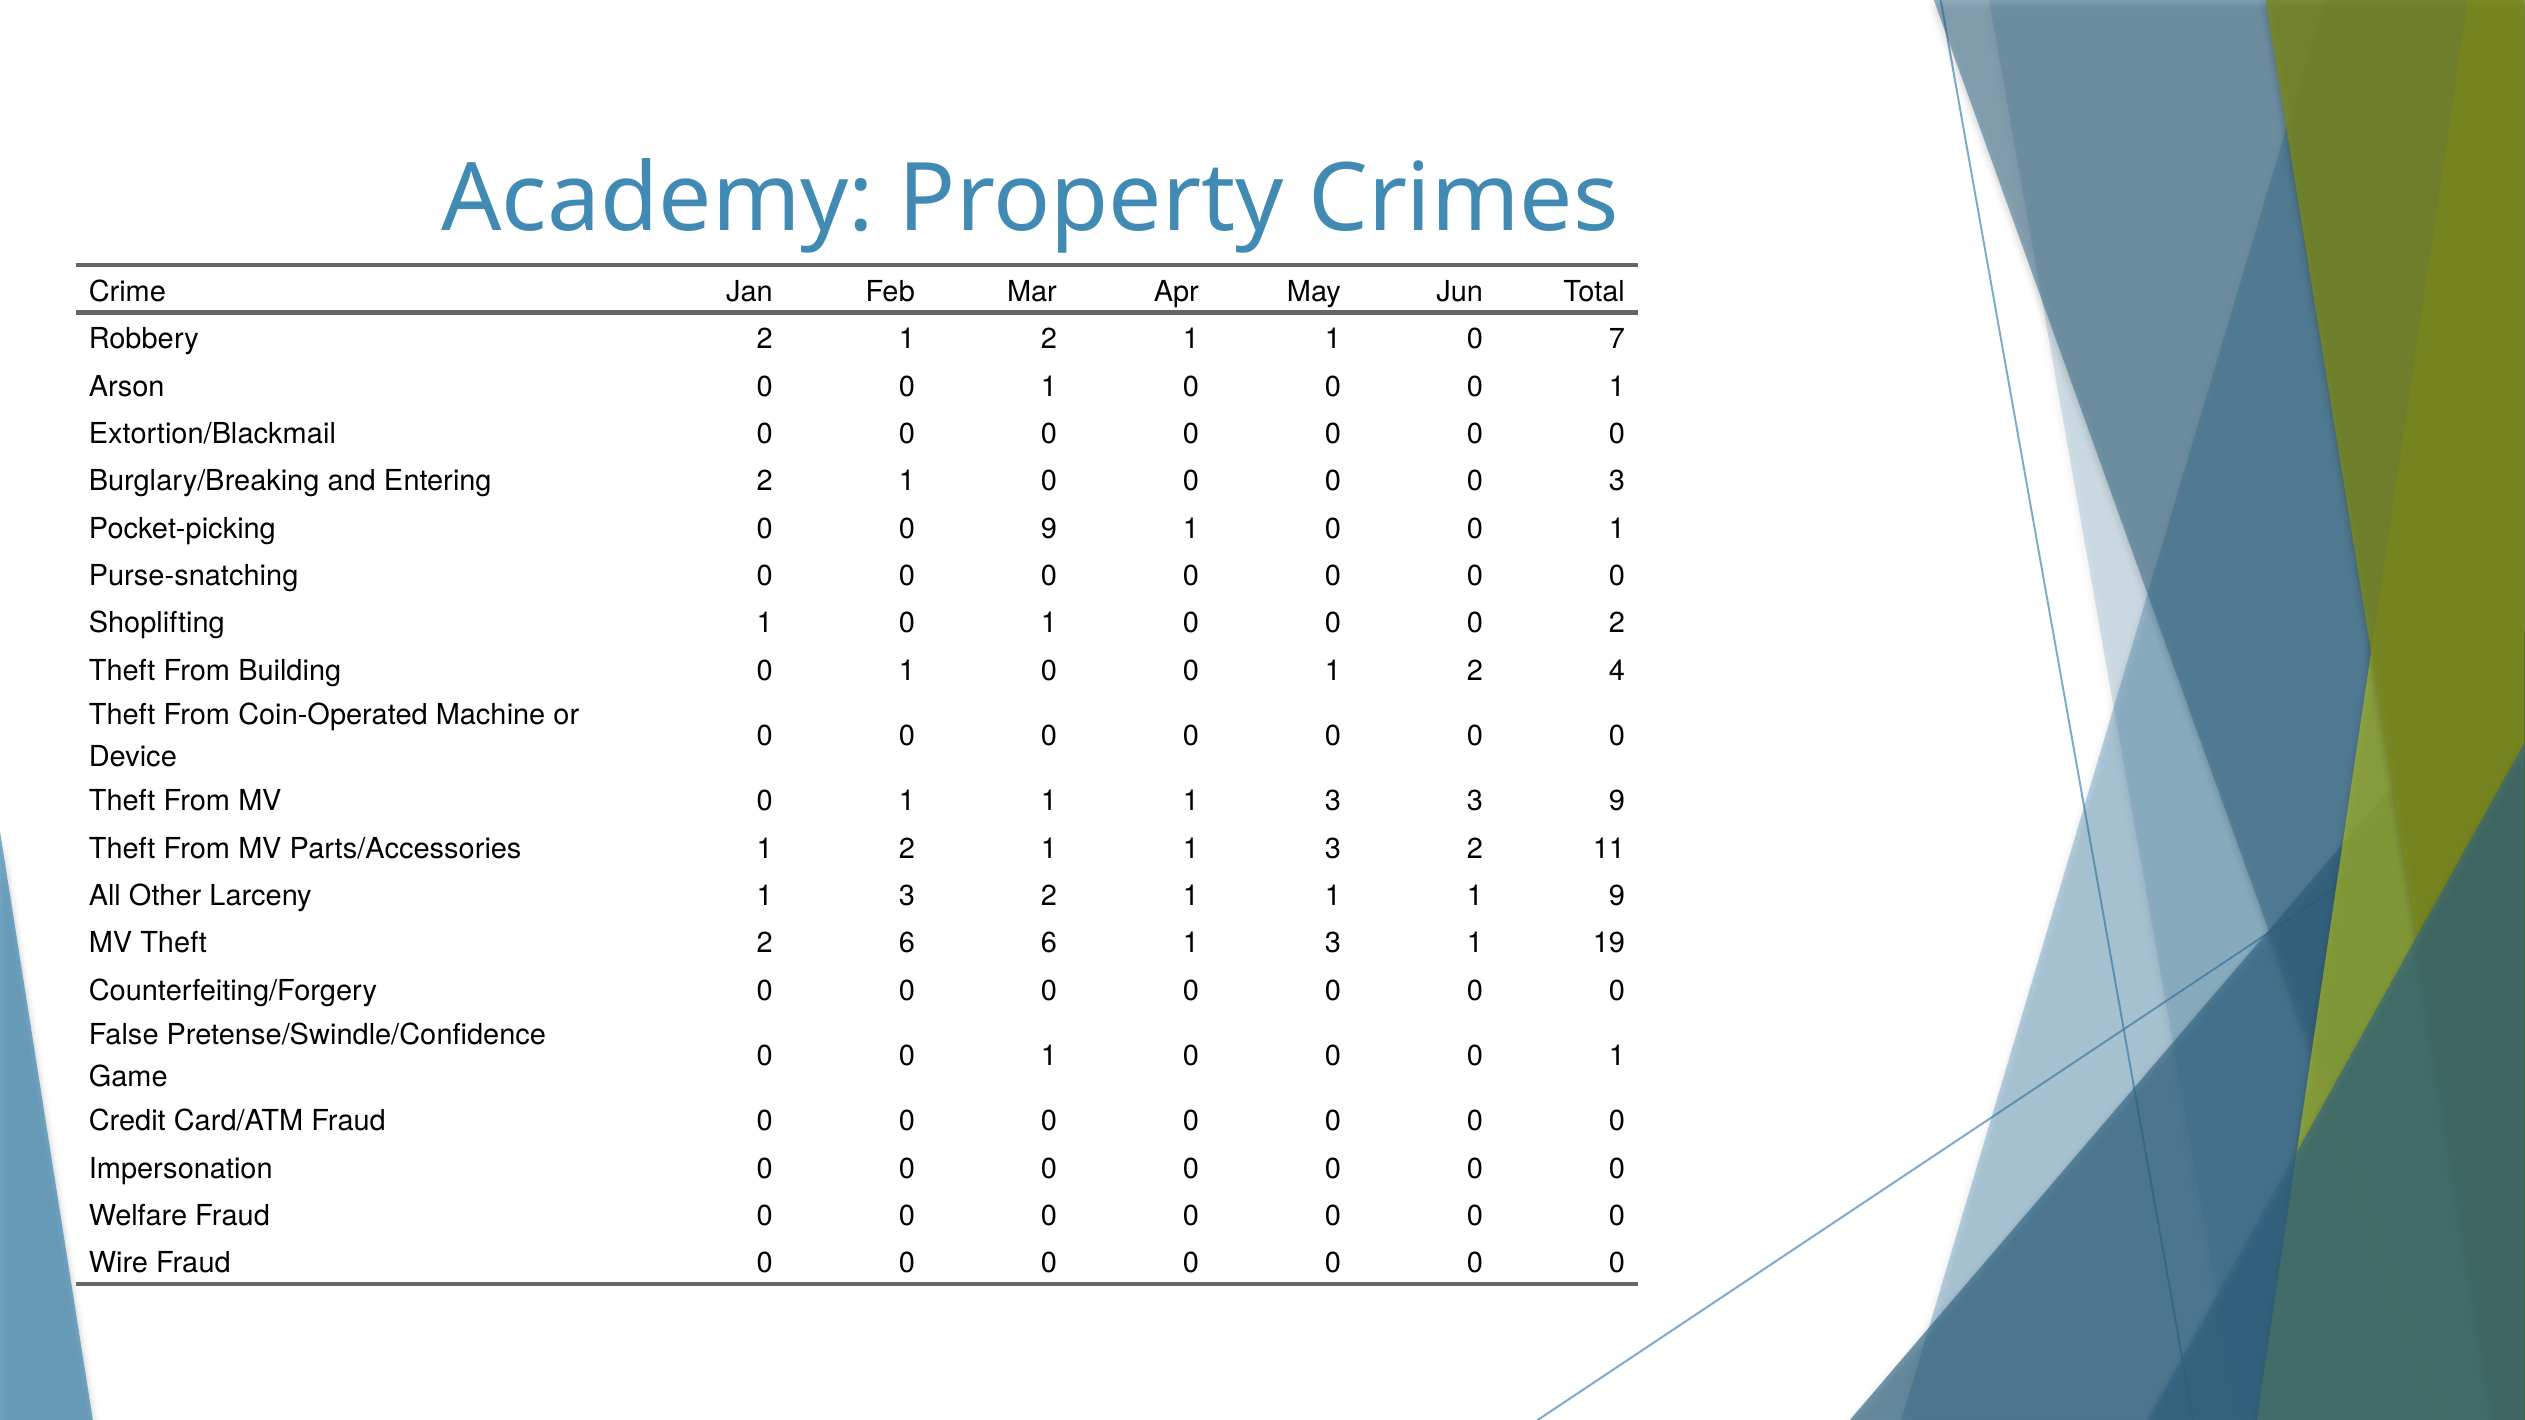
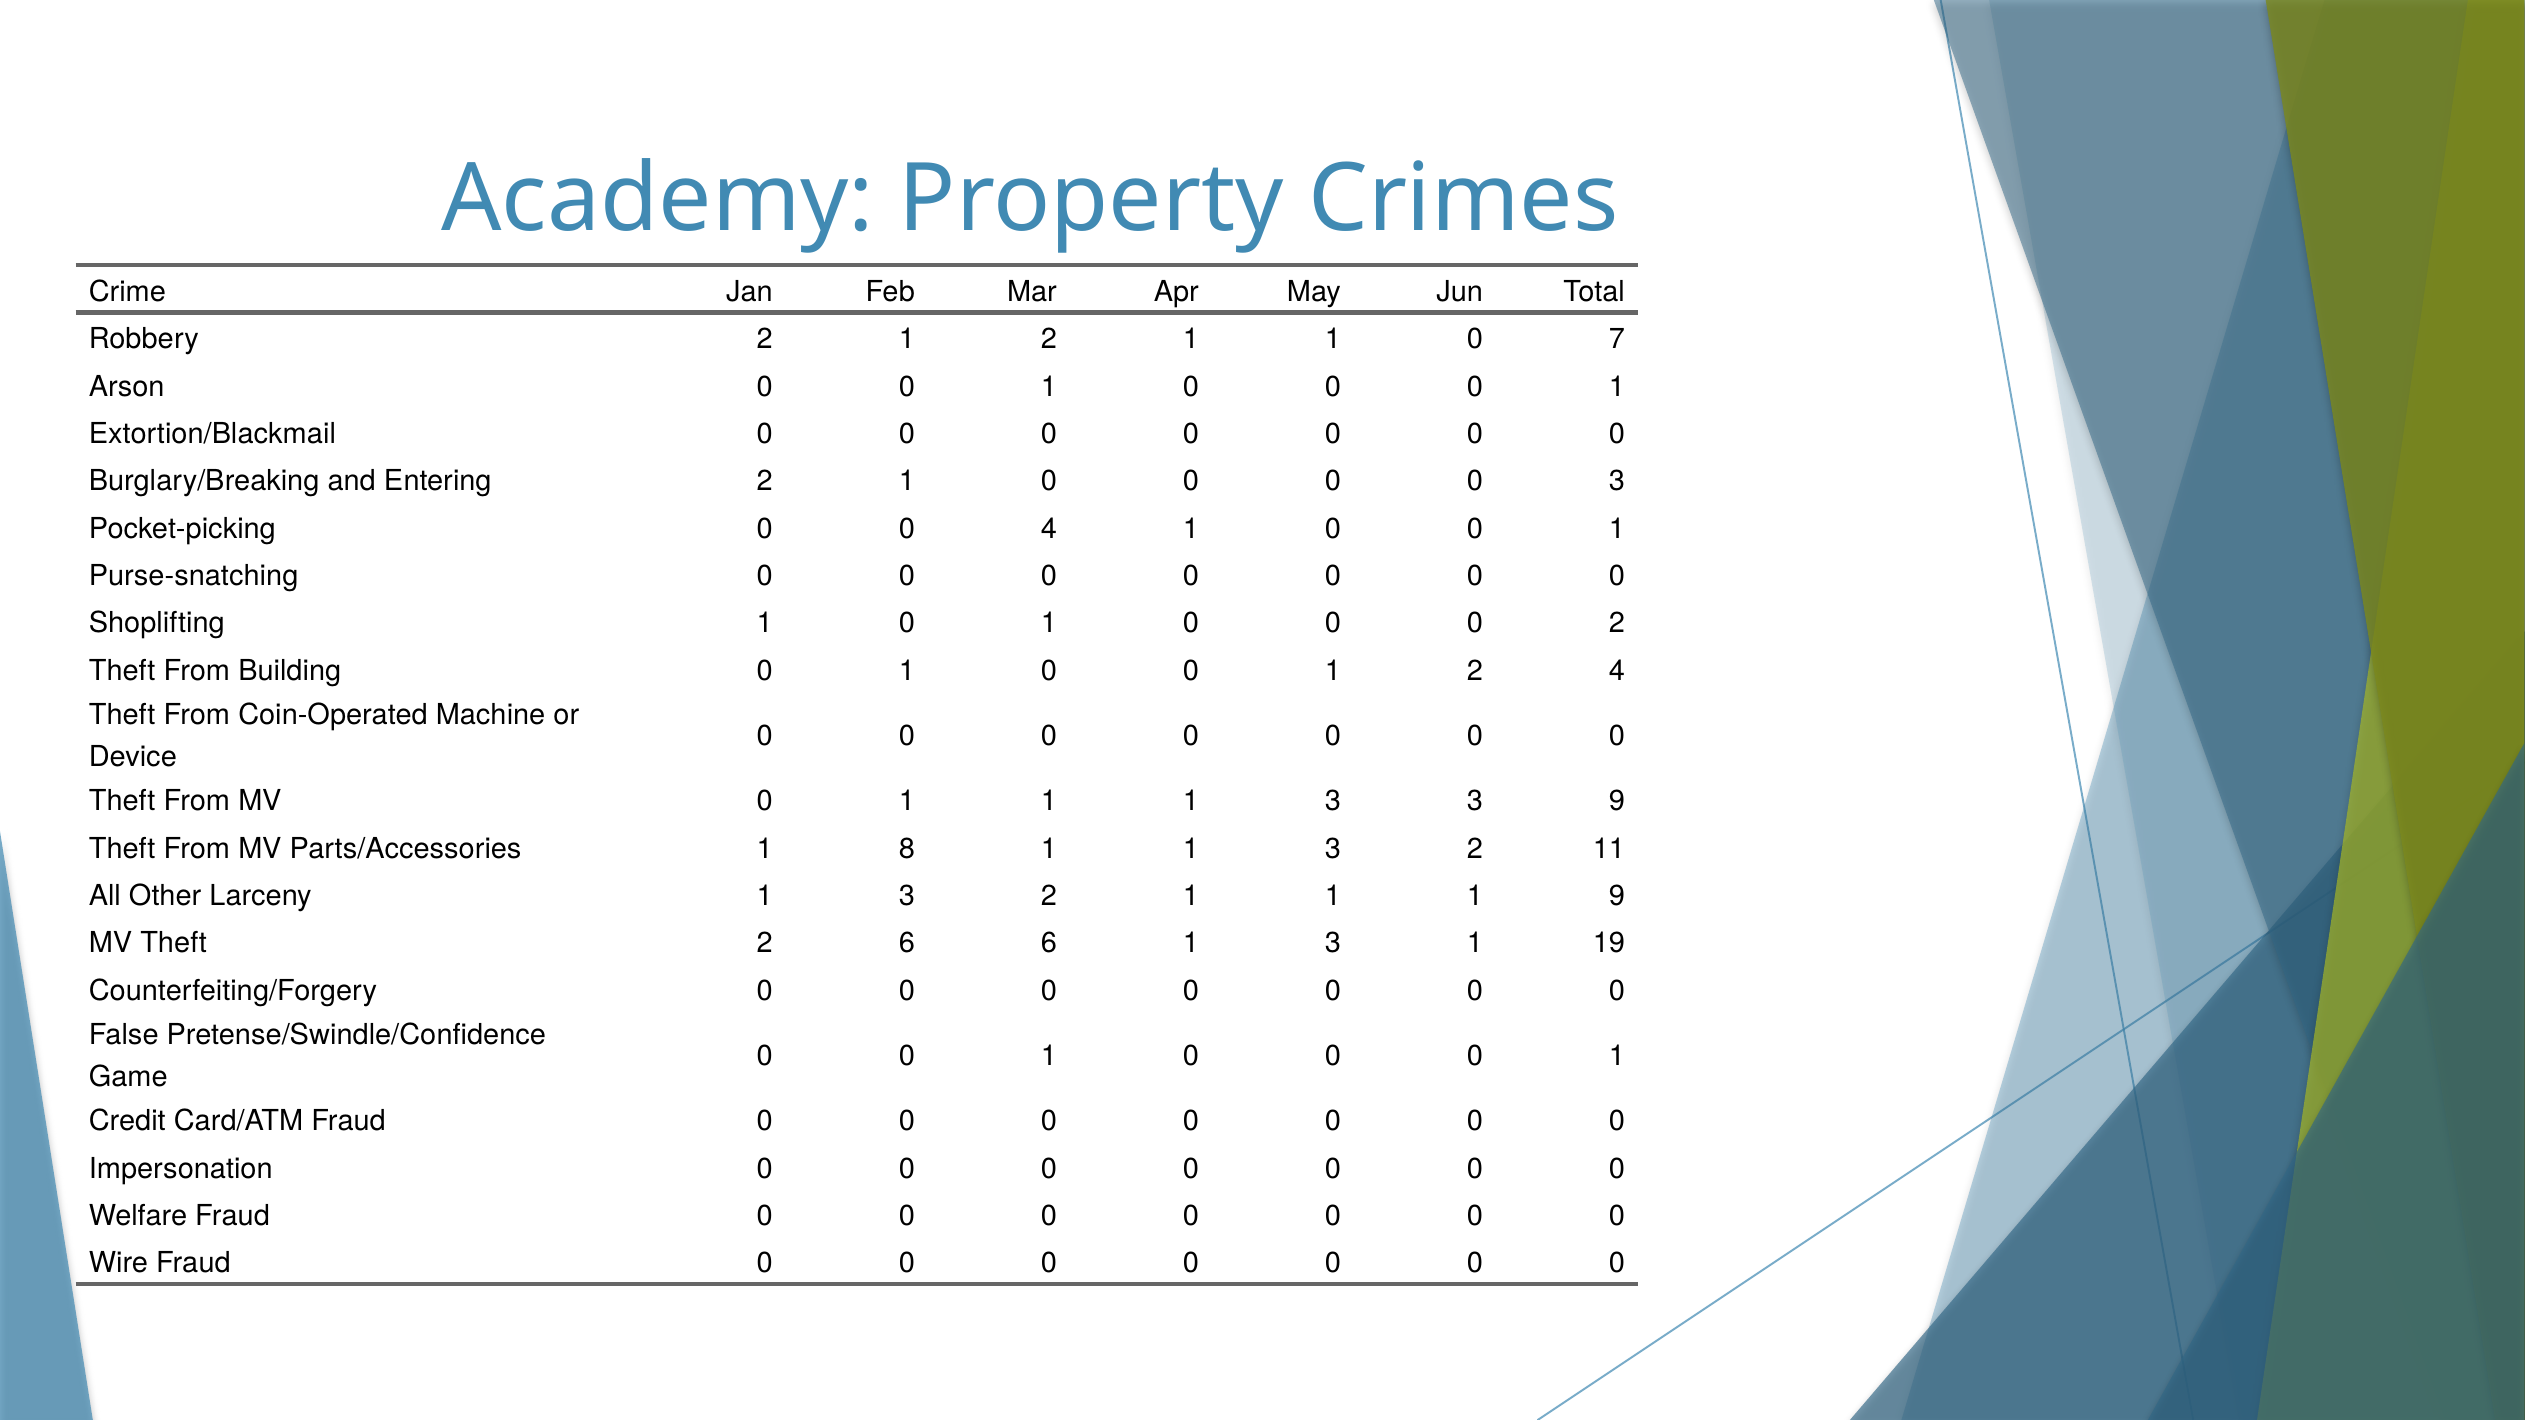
0 9: 9 -> 4
Parts/Accessories 1 2: 2 -> 8
